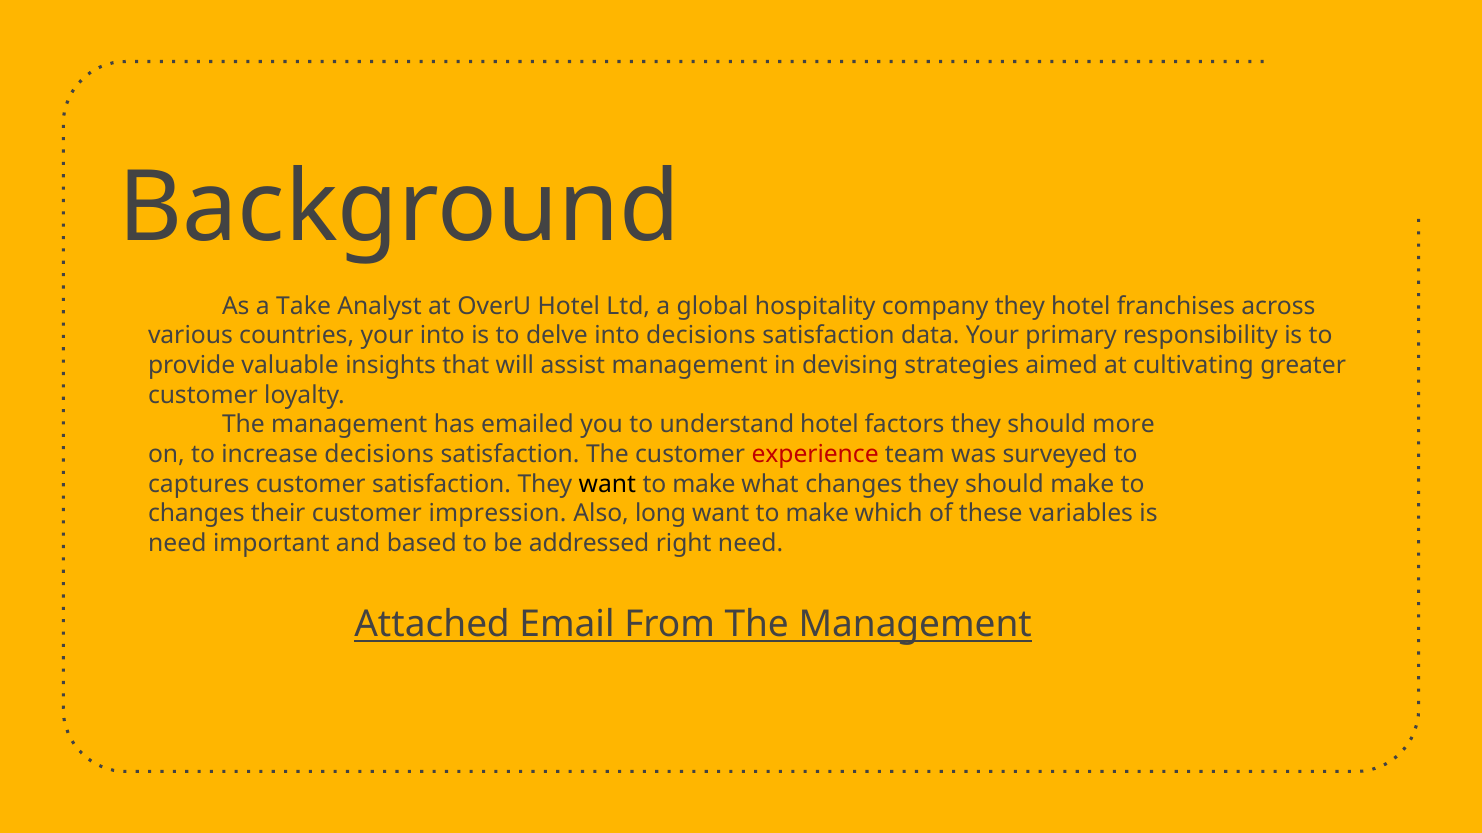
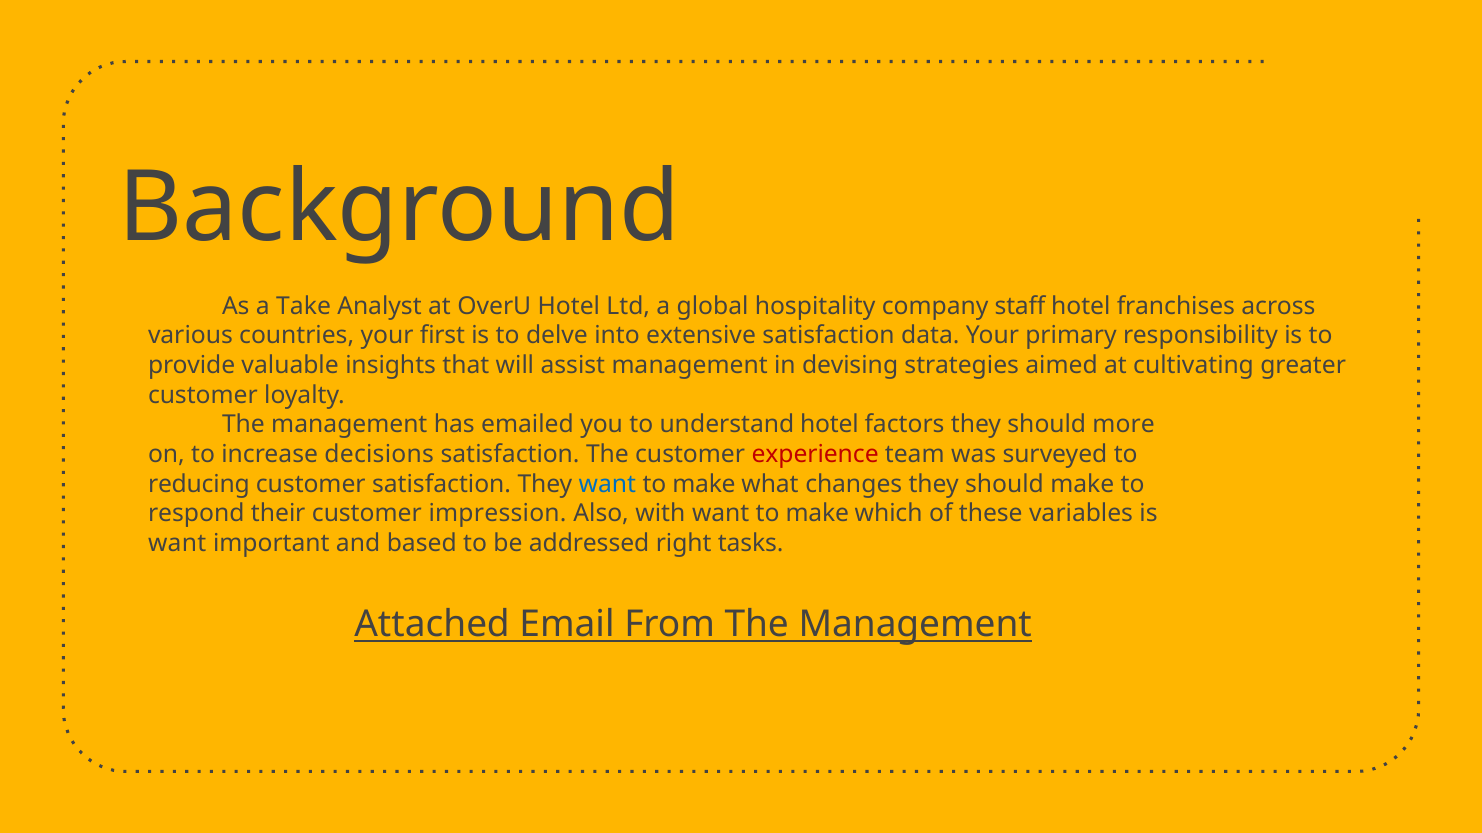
company they: they -> staff
your into: into -> first
into decisions: decisions -> extensive
captures: captures -> reducing
want at (607, 484) colour: black -> blue
changes at (196, 514): changes -> respond
long: long -> with
need at (177, 544): need -> want
right need: need -> tasks
